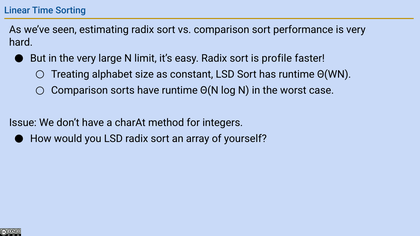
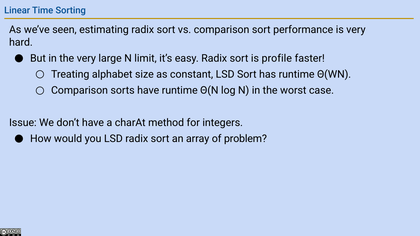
yourself: yourself -> problem
